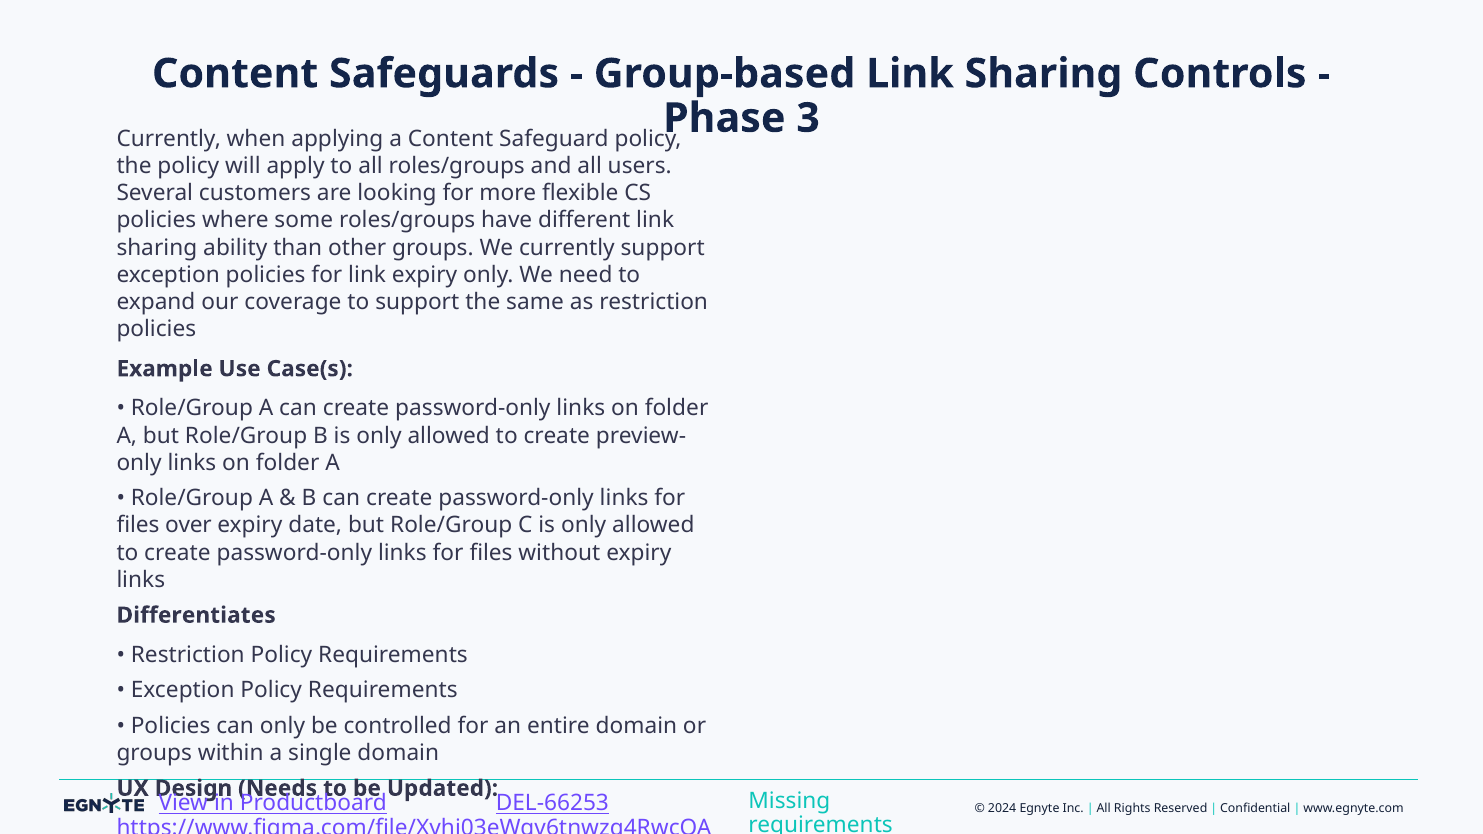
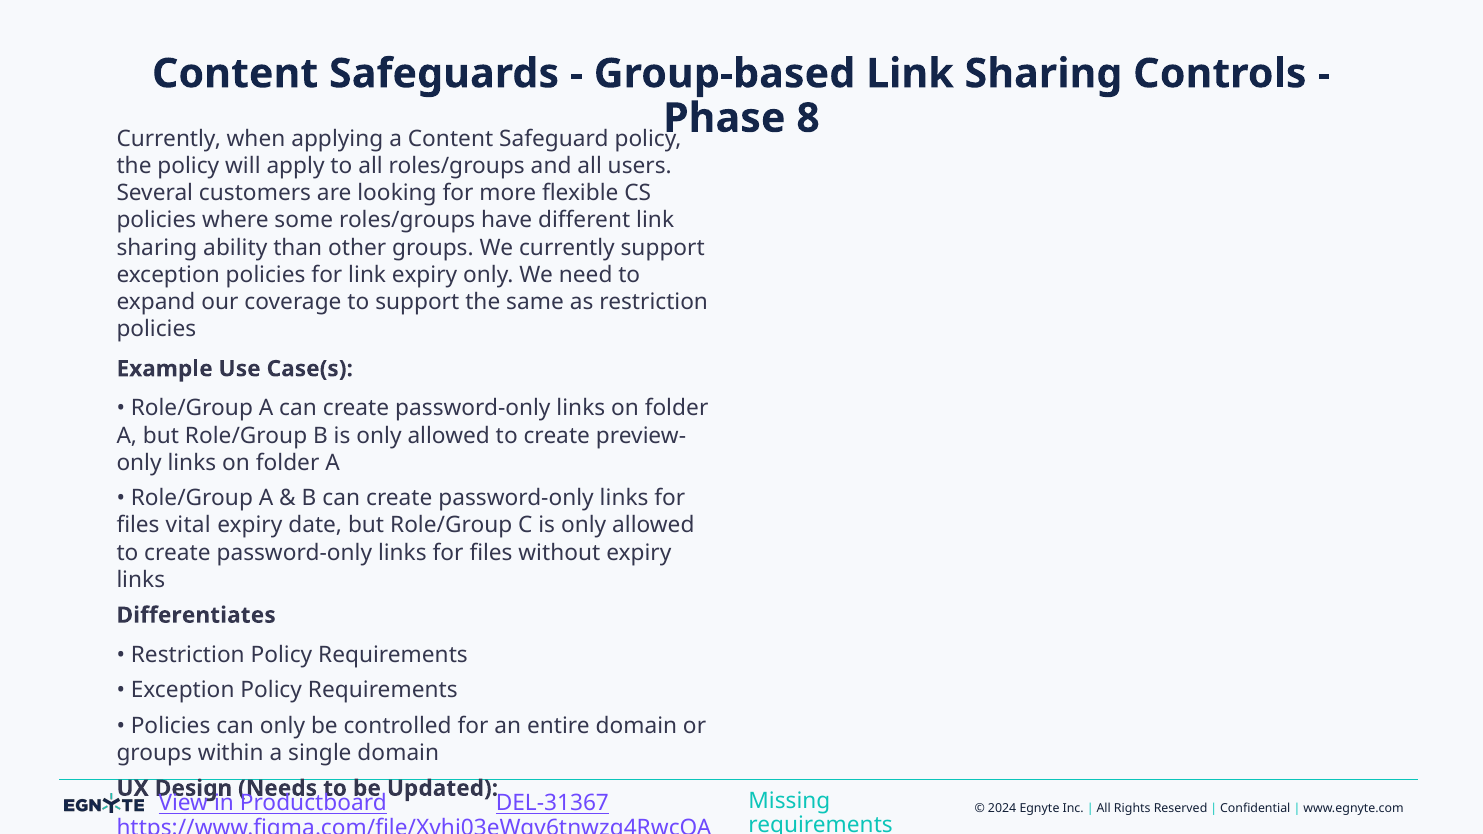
3: 3 -> 8
over: over -> vital
DEL-66253: DEL-66253 -> DEL-31367
